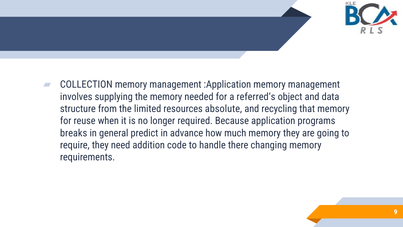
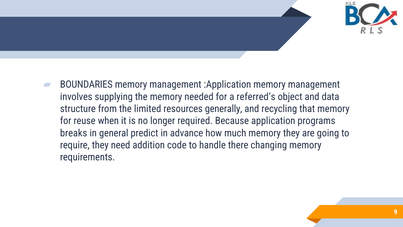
COLLECTION: COLLECTION -> BOUNDARIES
absolute: absolute -> generally
